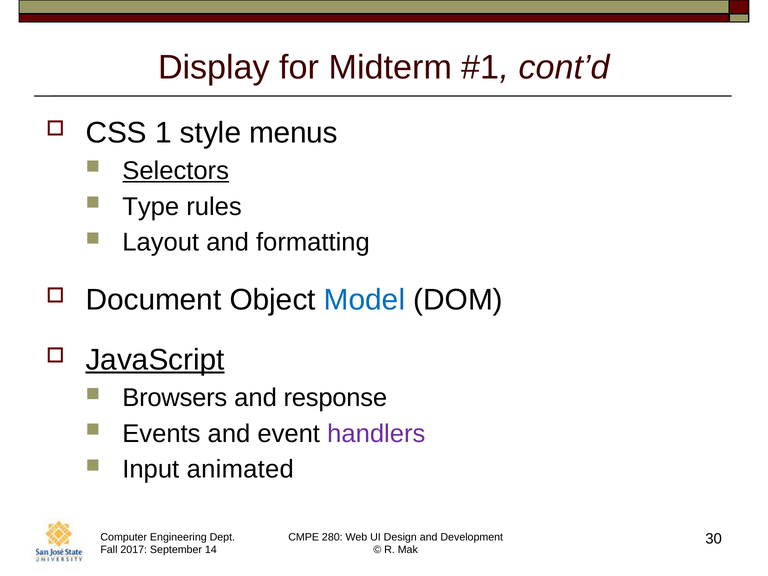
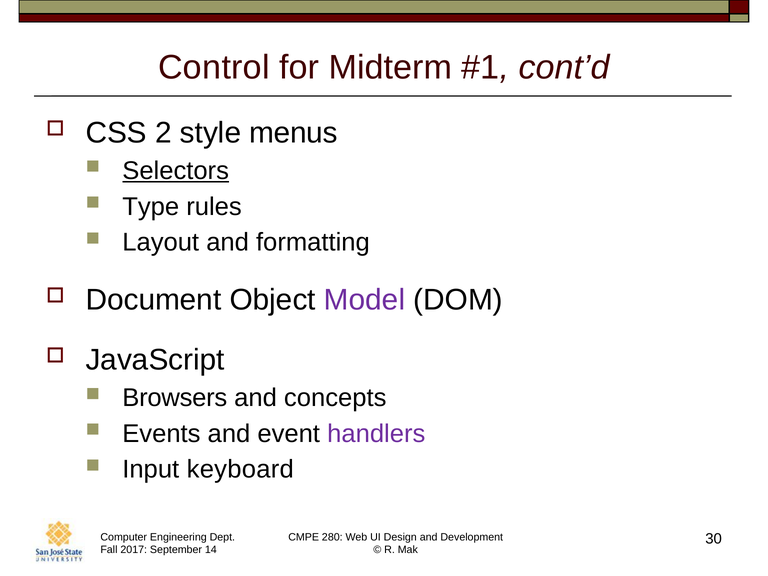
Display: Display -> Control
1: 1 -> 2
Model colour: blue -> purple
JavaScript underline: present -> none
response: response -> concepts
animated: animated -> keyboard
